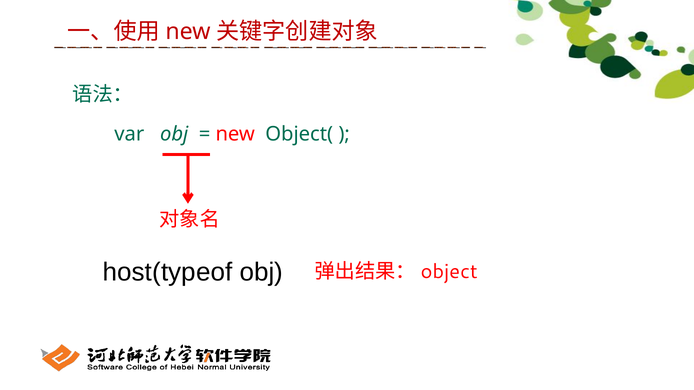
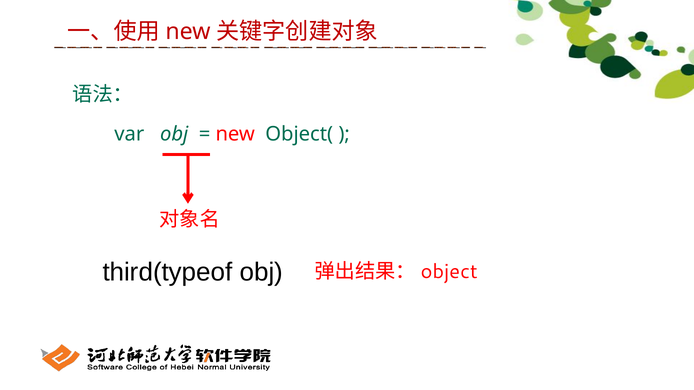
host(typeof: host(typeof -> third(typeof
